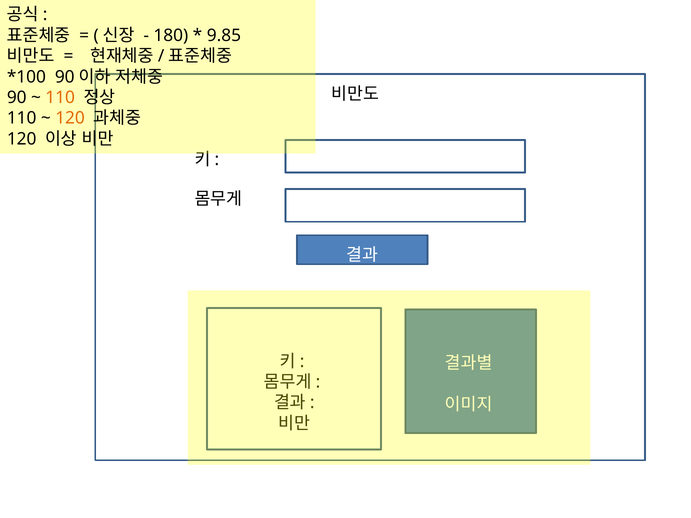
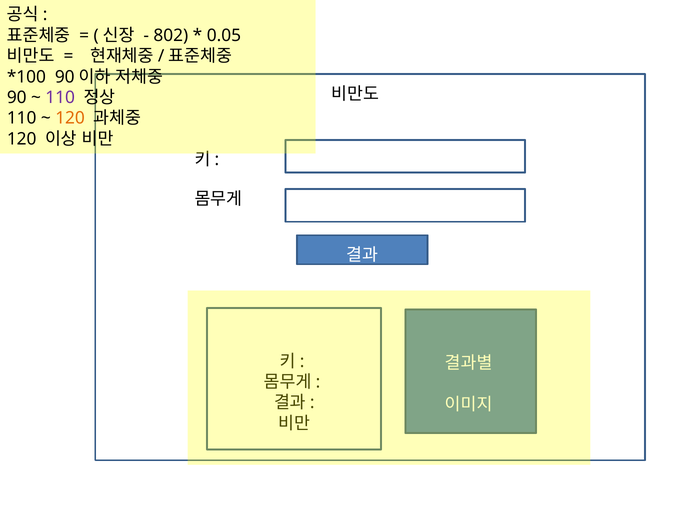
180: 180 -> 802
9.85: 9.85 -> 0.05
110 at (60, 98) colour: orange -> purple
